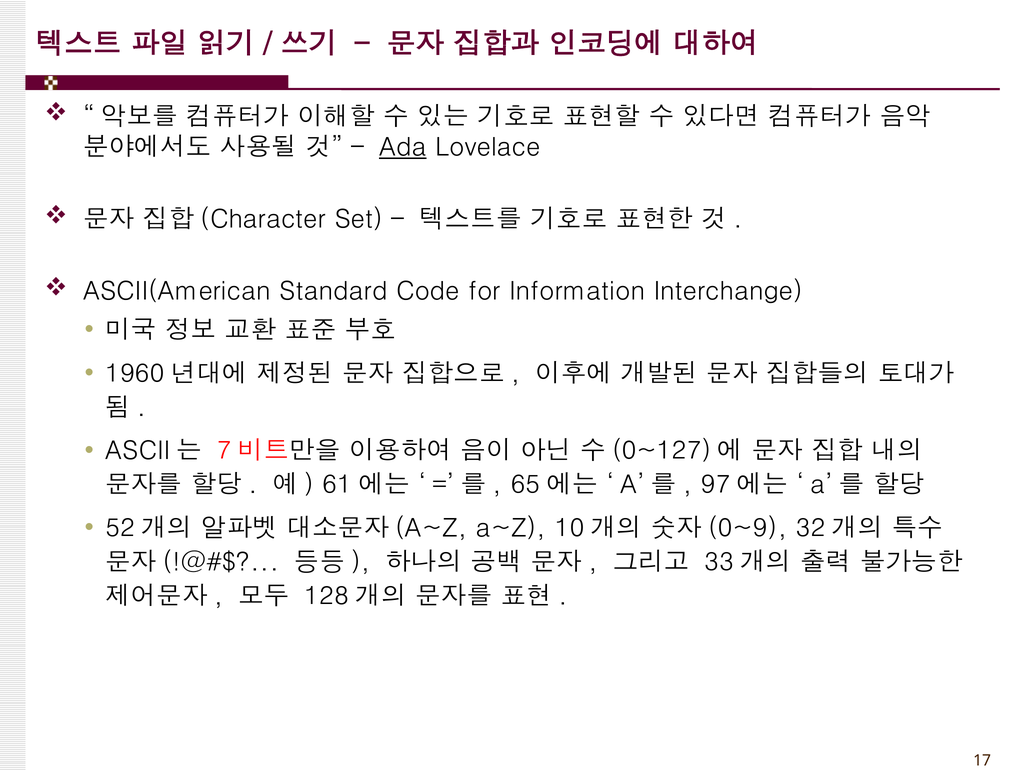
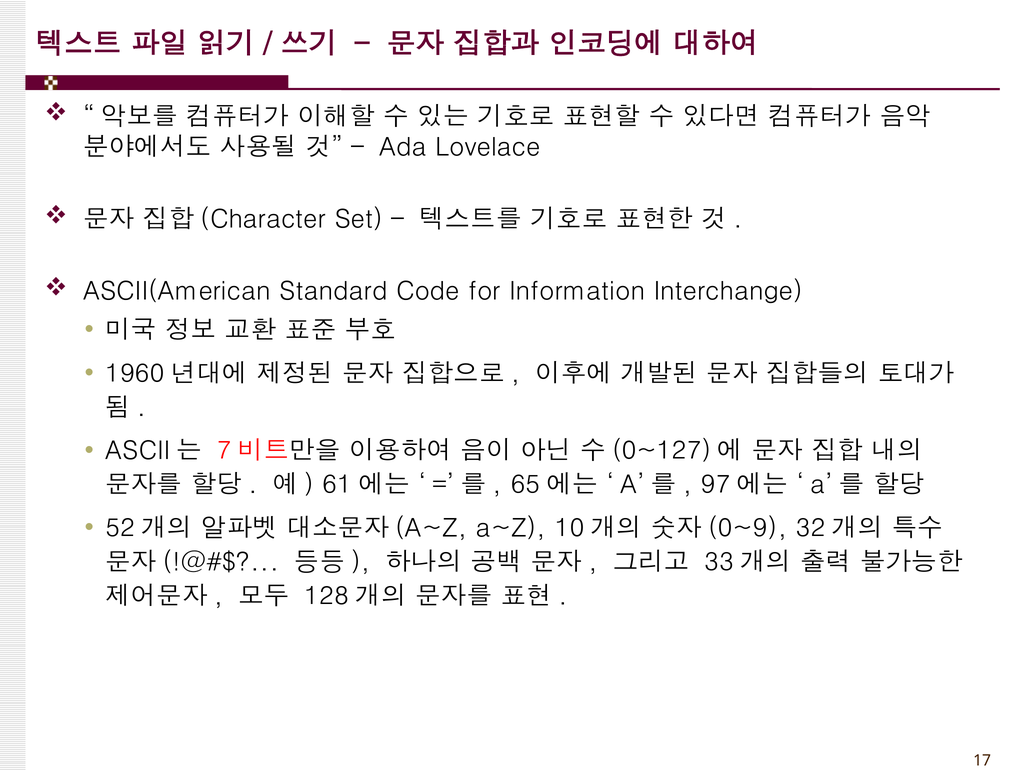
Ada underline: present -> none
